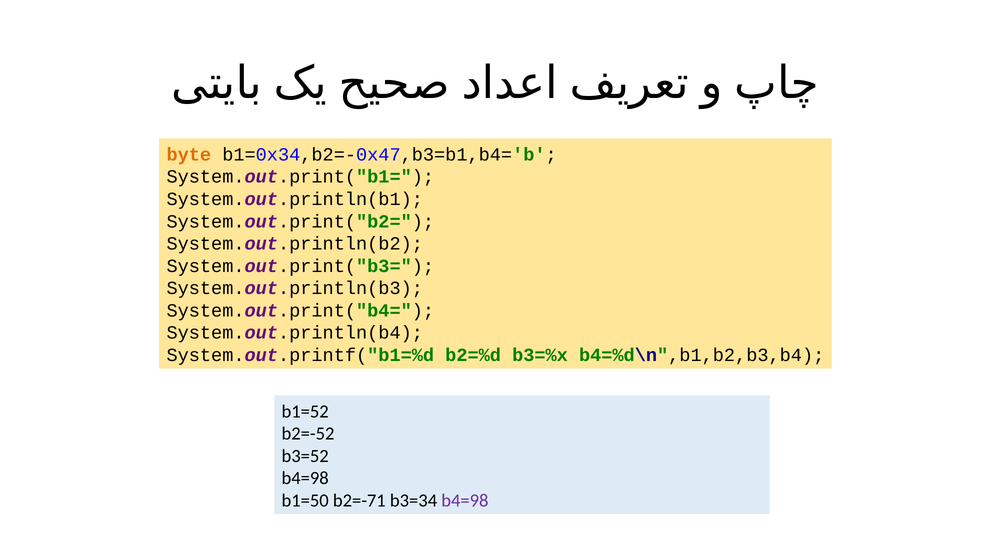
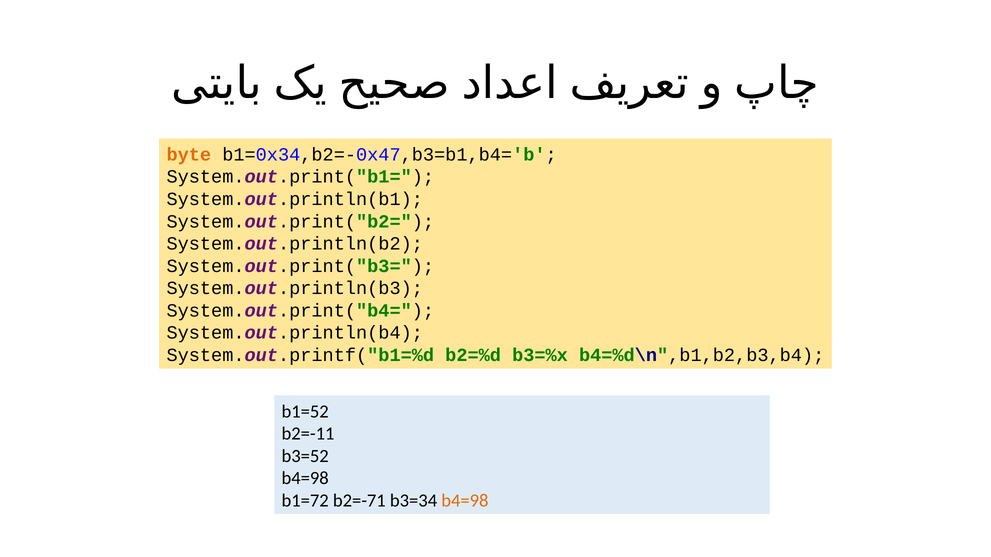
b2=-52: b2=-52 -> b2=-11
b1=50: b1=50 -> b1=72
b4=98 at (465, 501) colour: purple -> orange
